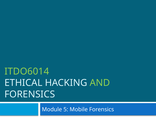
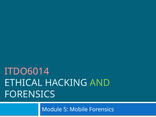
ITDO6014 colour: light green -> pink
